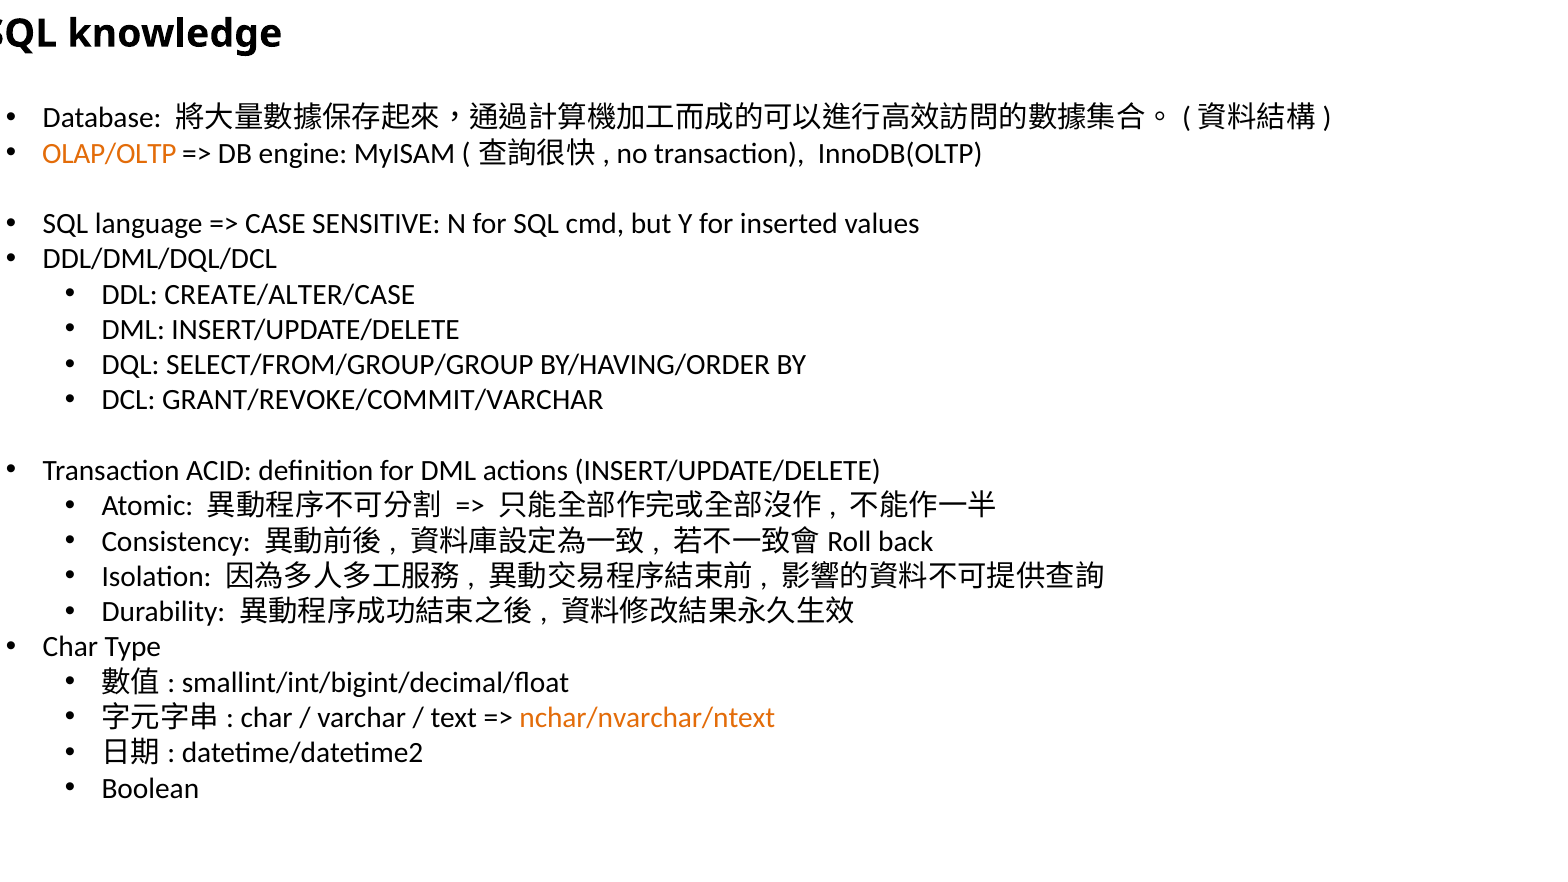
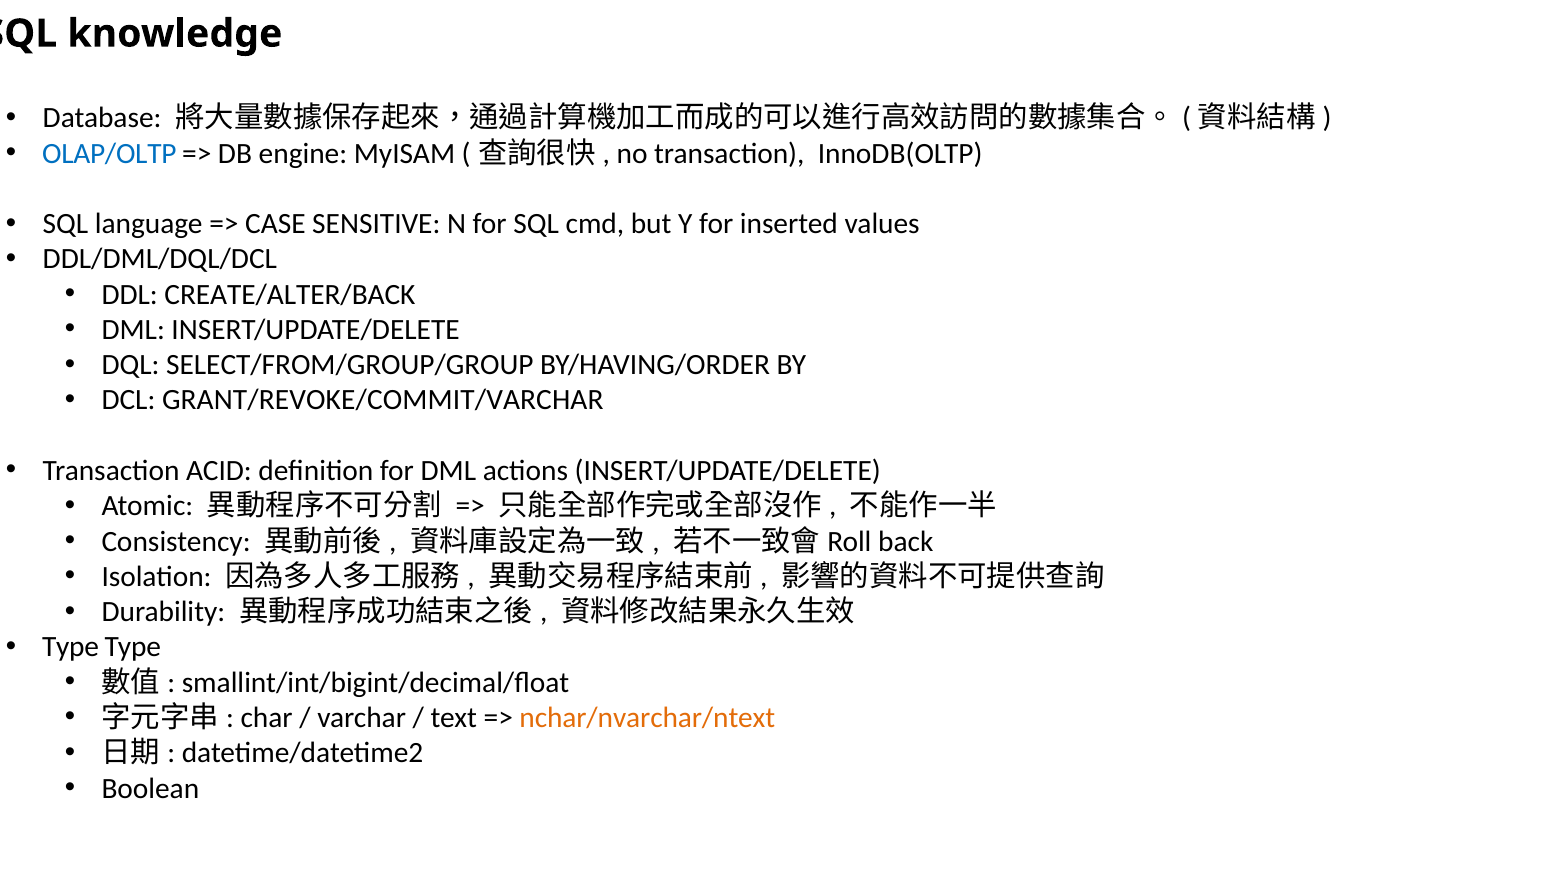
OLAP/OLTP colour: orange -> blue
CREATE/ALTER/CASE: CREATE/ALTER/CASE -> CREATE/ALTER/BACK
Char at (70, 647): Char -> Type
